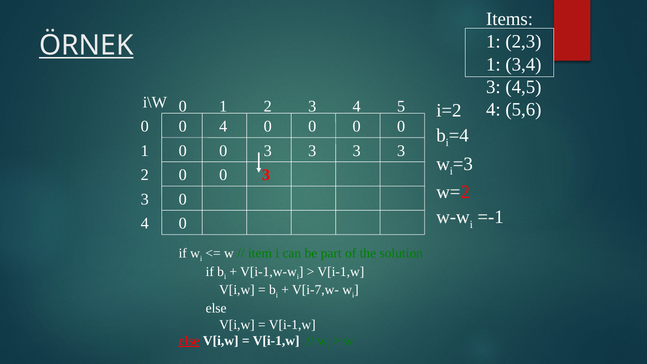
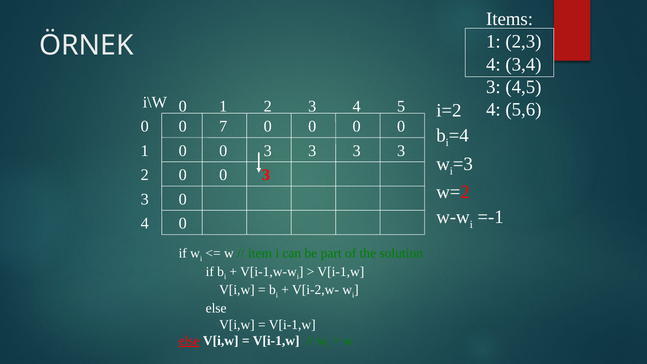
ÖRNEK underline: present -> none
1 at (493, 64): 1 -> 4
0 4: 4 -> 7
V[i-7,w-: V[i-7,w- -> V[i-2,w-
